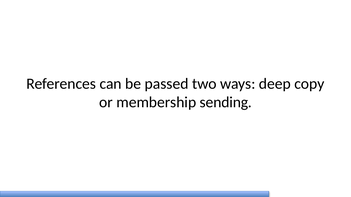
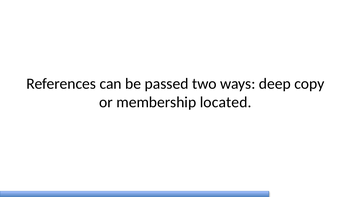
sending: sending -> located
